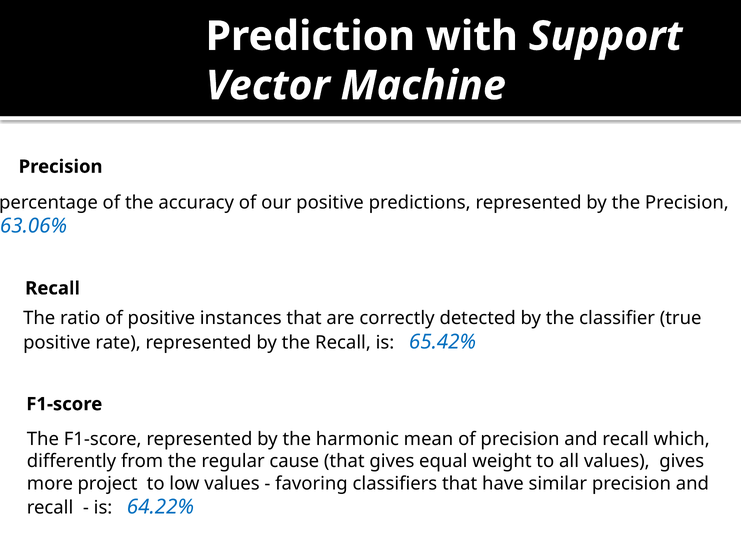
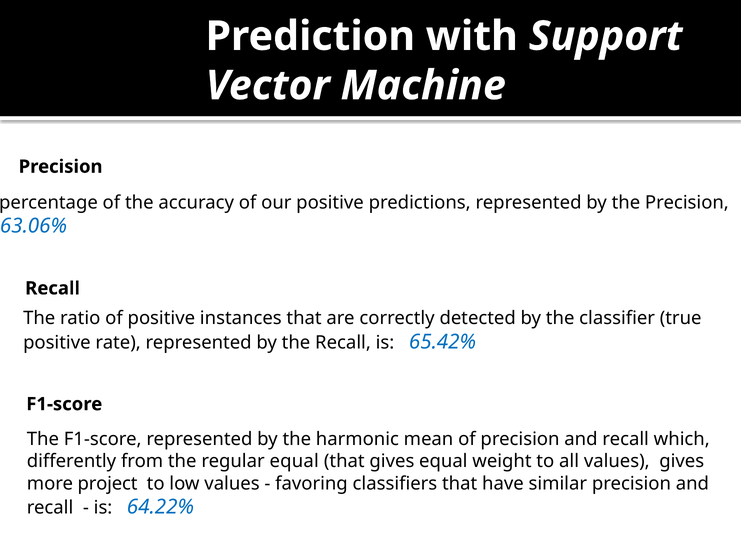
regular cause: cause -> equal
